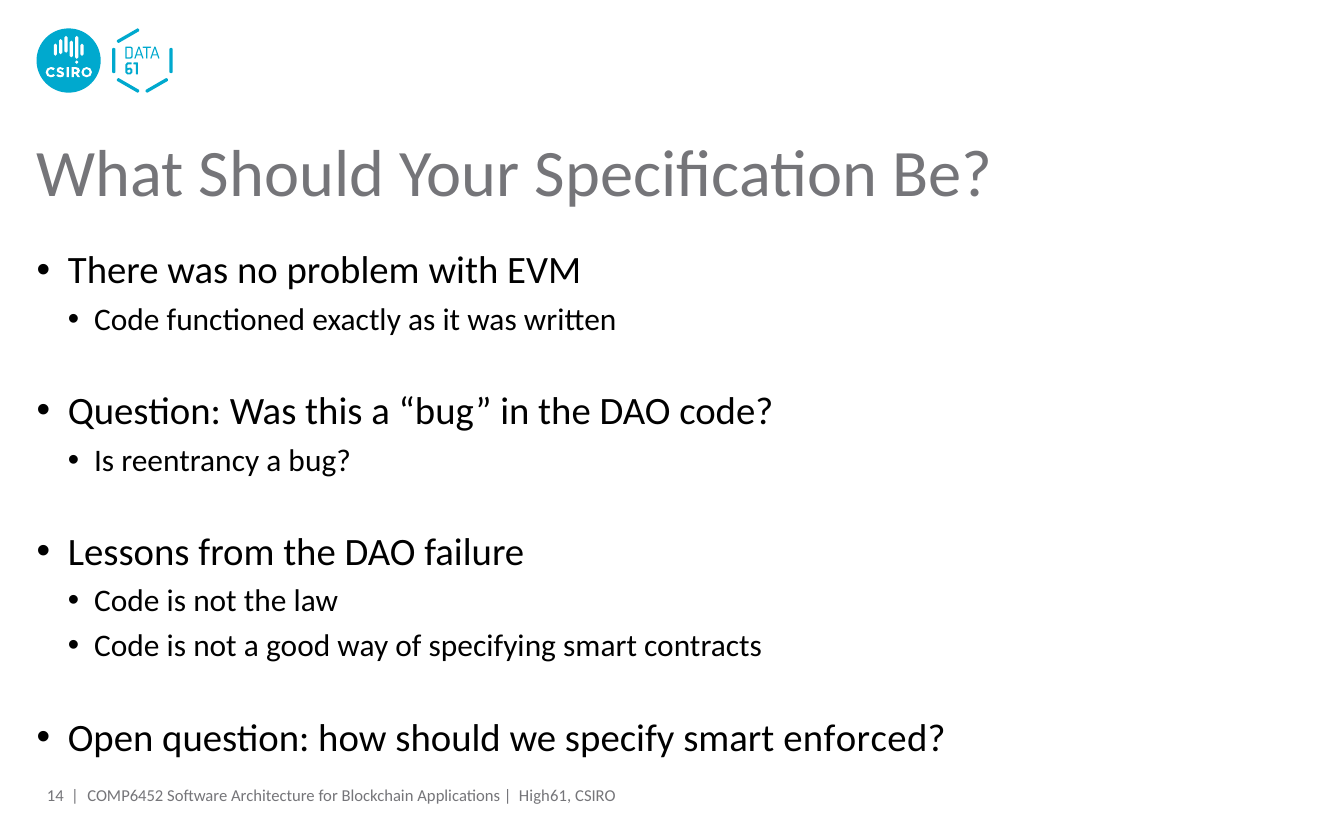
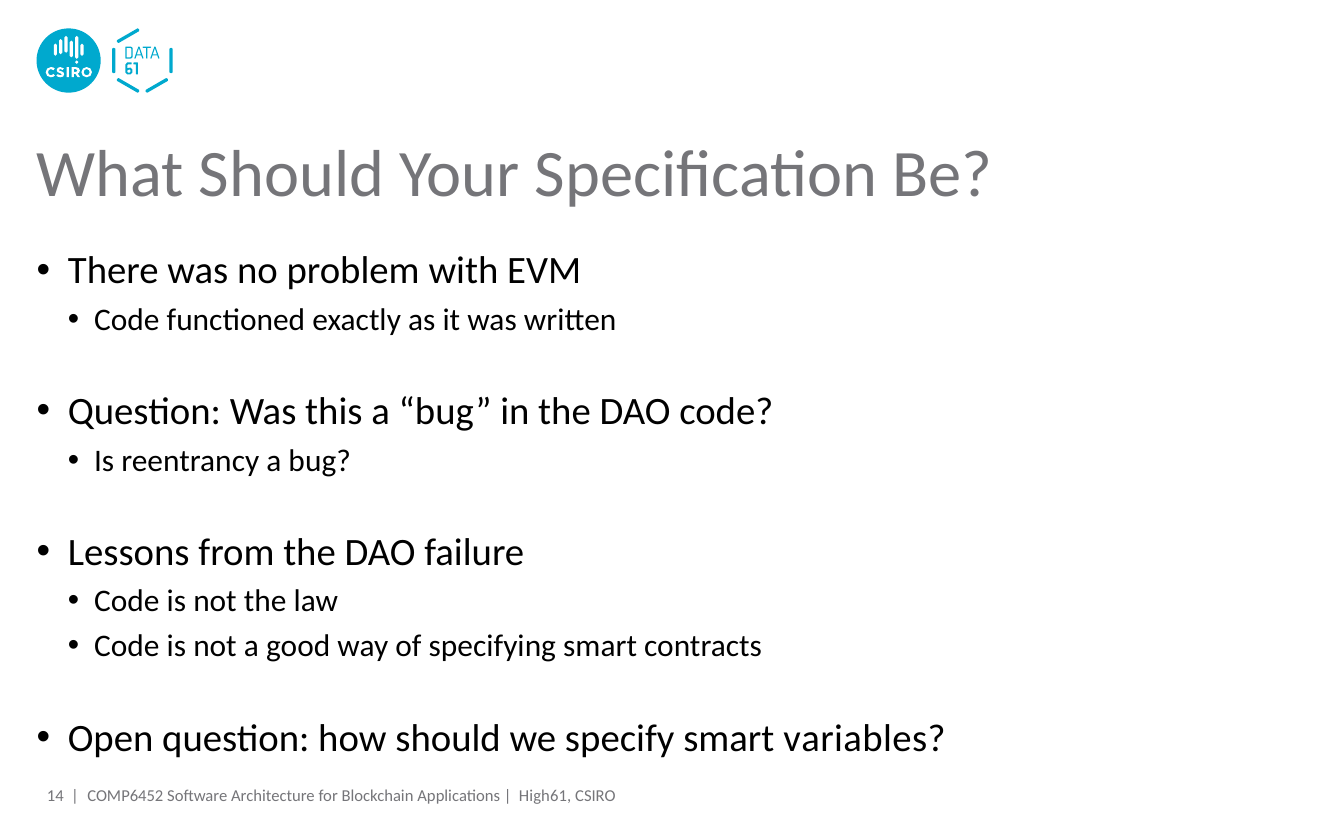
enforced: enforced -> variables
